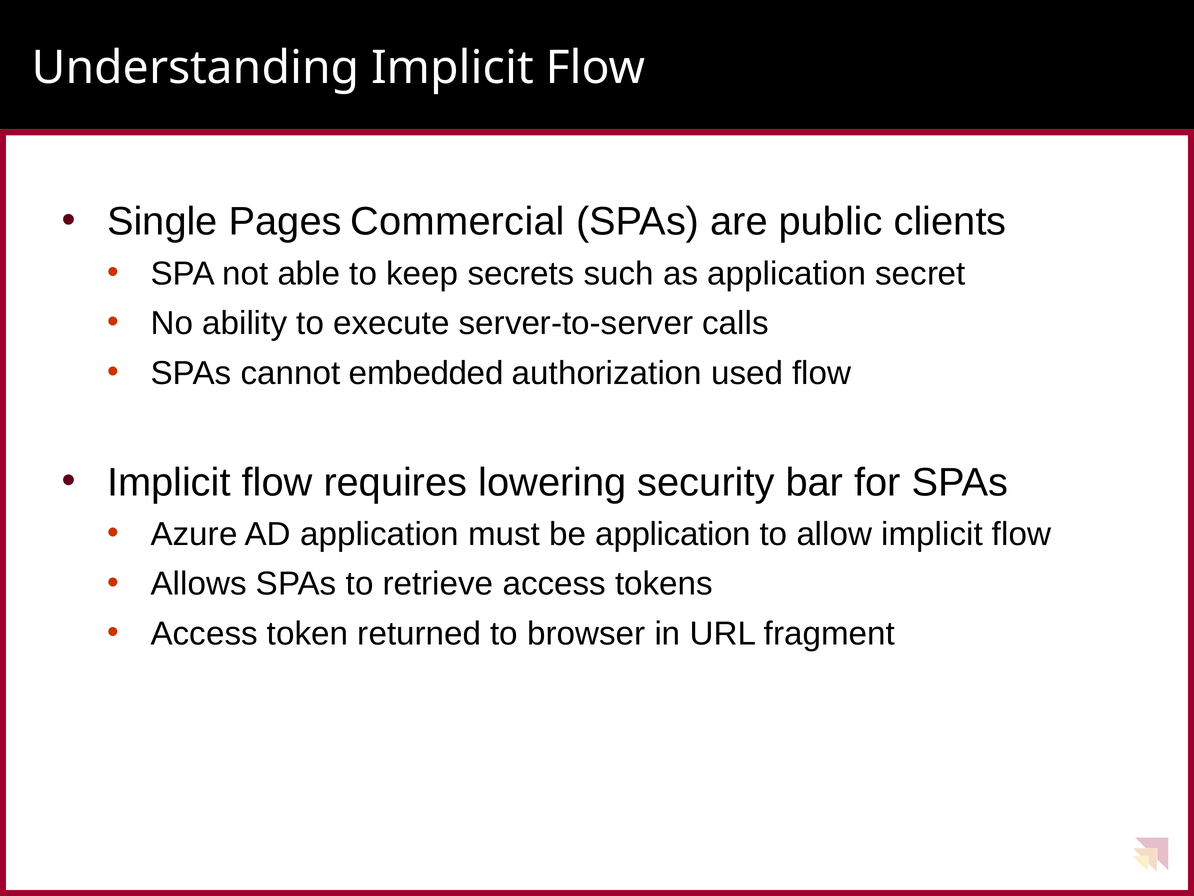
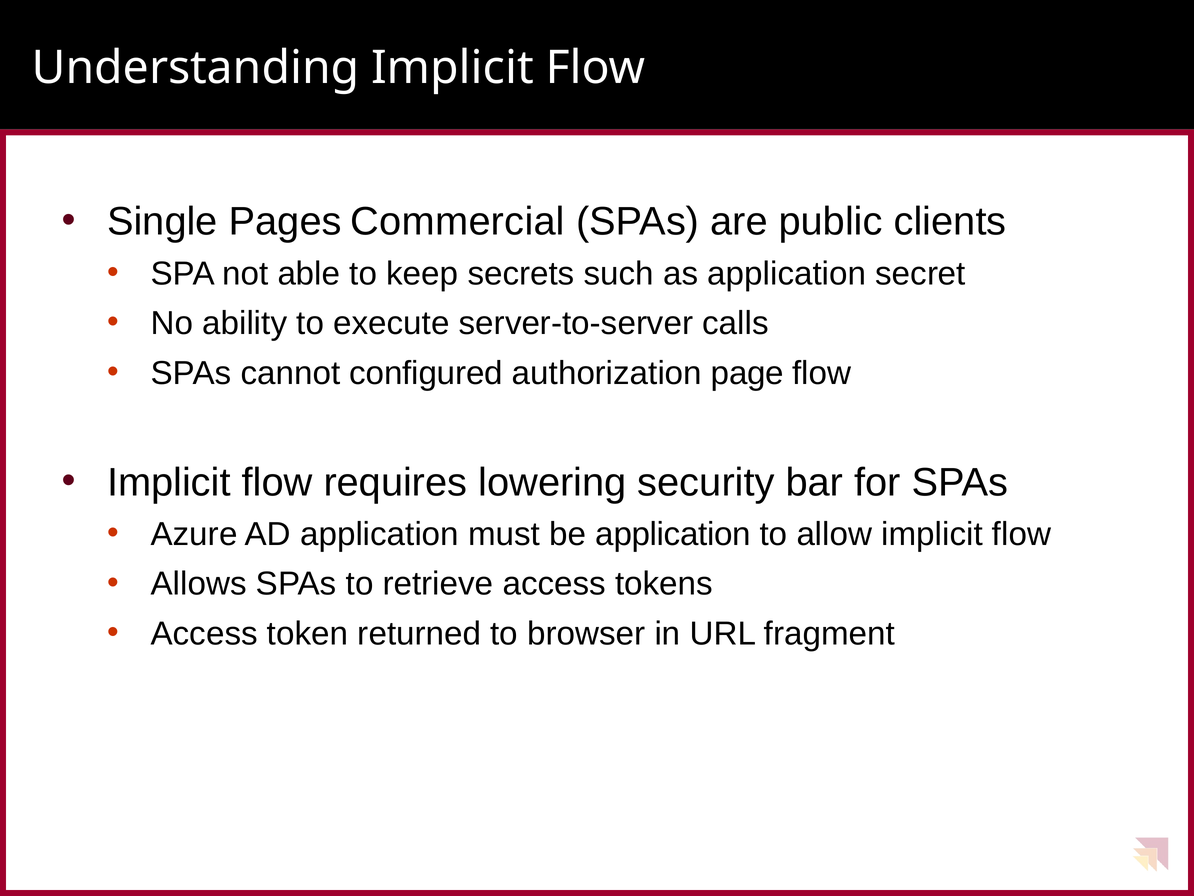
embedded: embedded -> configured
used: used -> page
